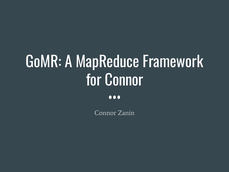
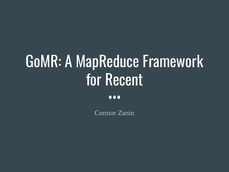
for Connor: Connor -> Recent
